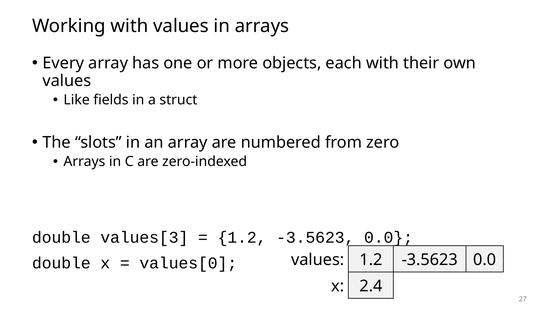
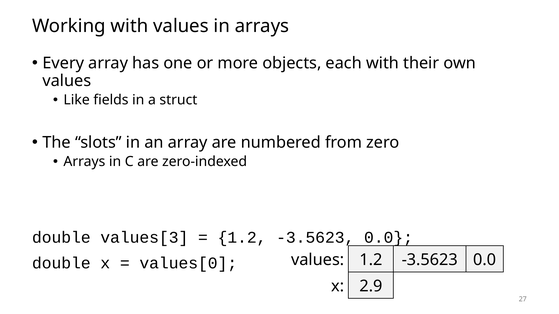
2.4: 2.4 -> 2.9
